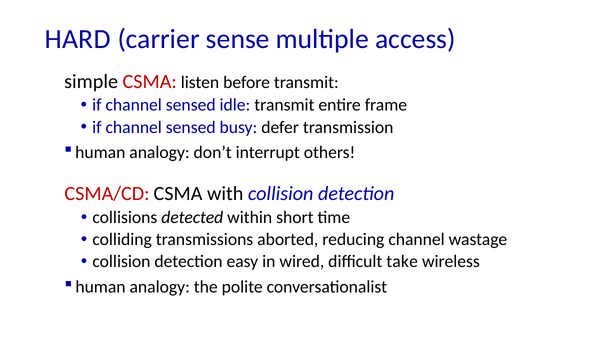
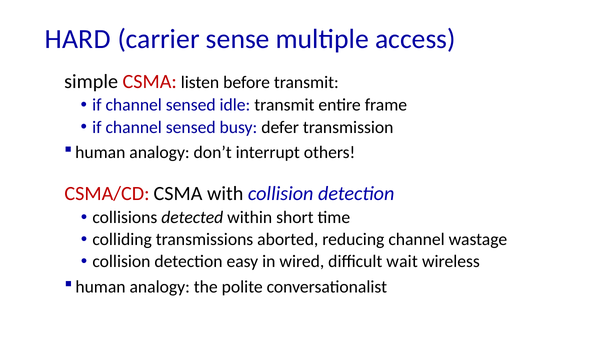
take: take -> wait
